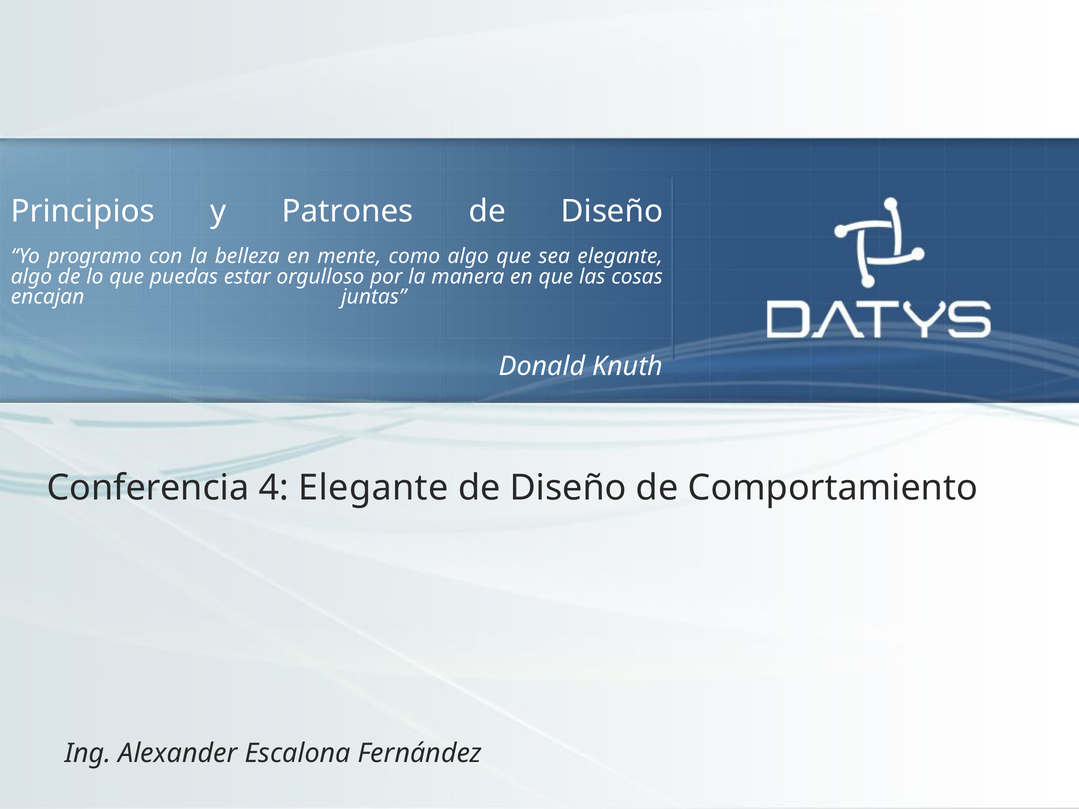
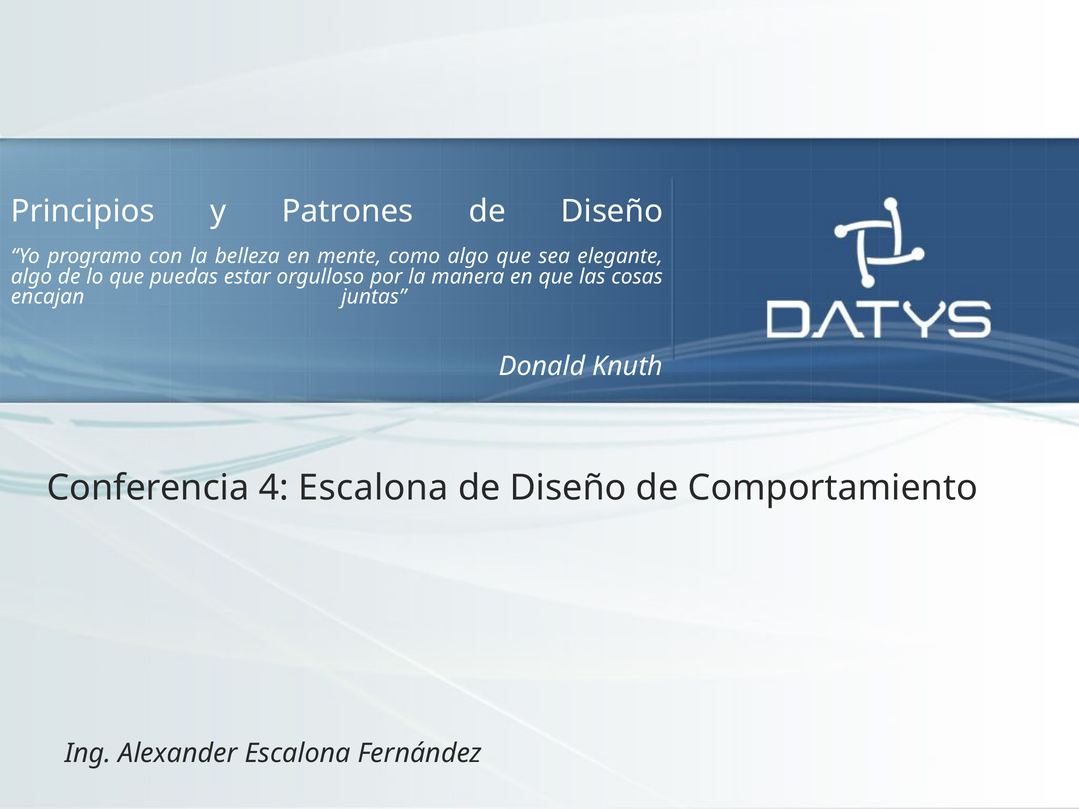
4 Elegante: Elegante -> Escalona
